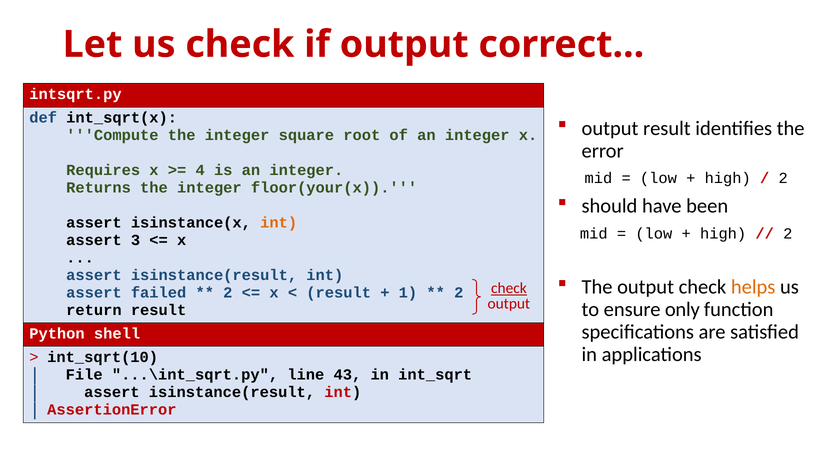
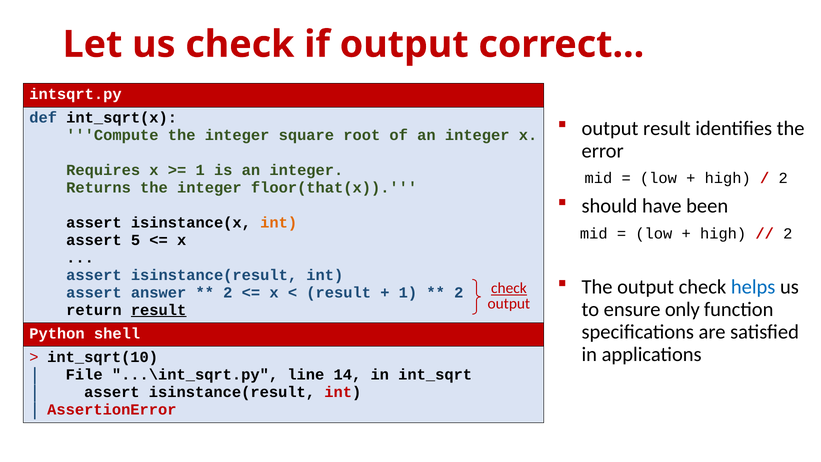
4 at (200, 170): 4 -> 1
floor(your(x: floor(your(x -> floor(that(x
3: 3 -> 5
helps colour: orange -> blue
failed: failed -> answer
result at (159, 310) underline: none -> present
43: 43 -> 14
